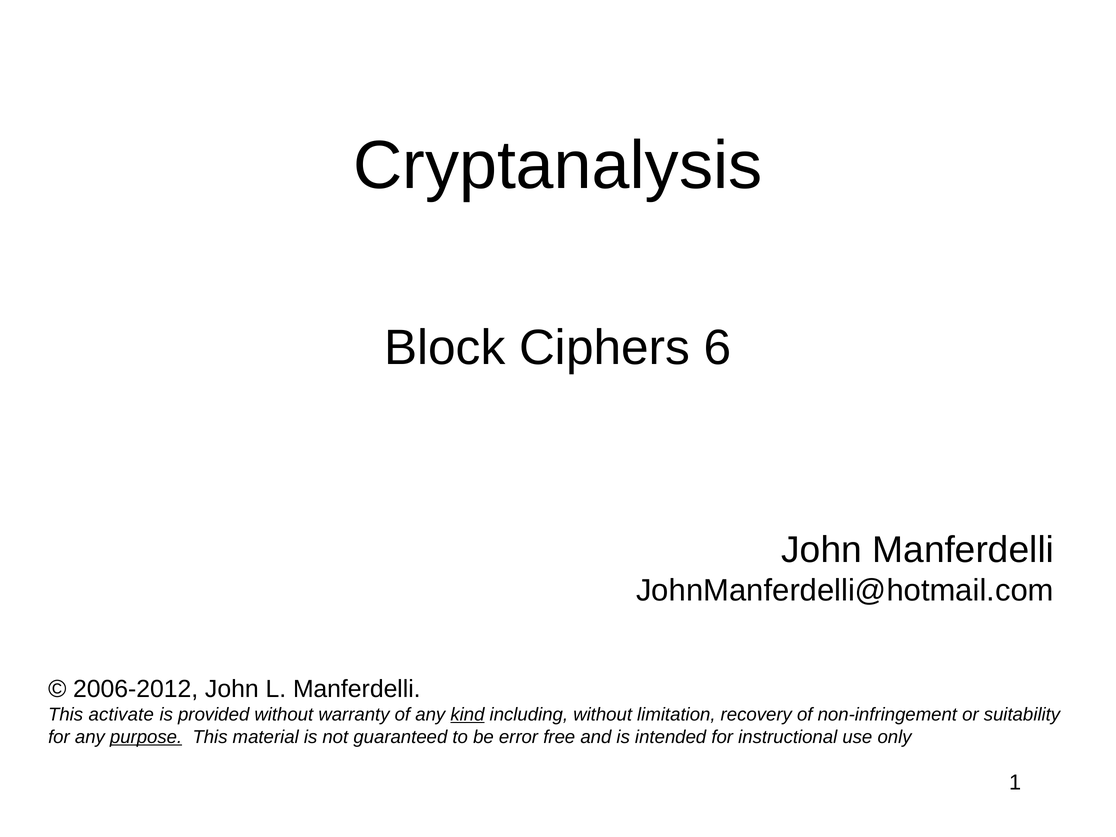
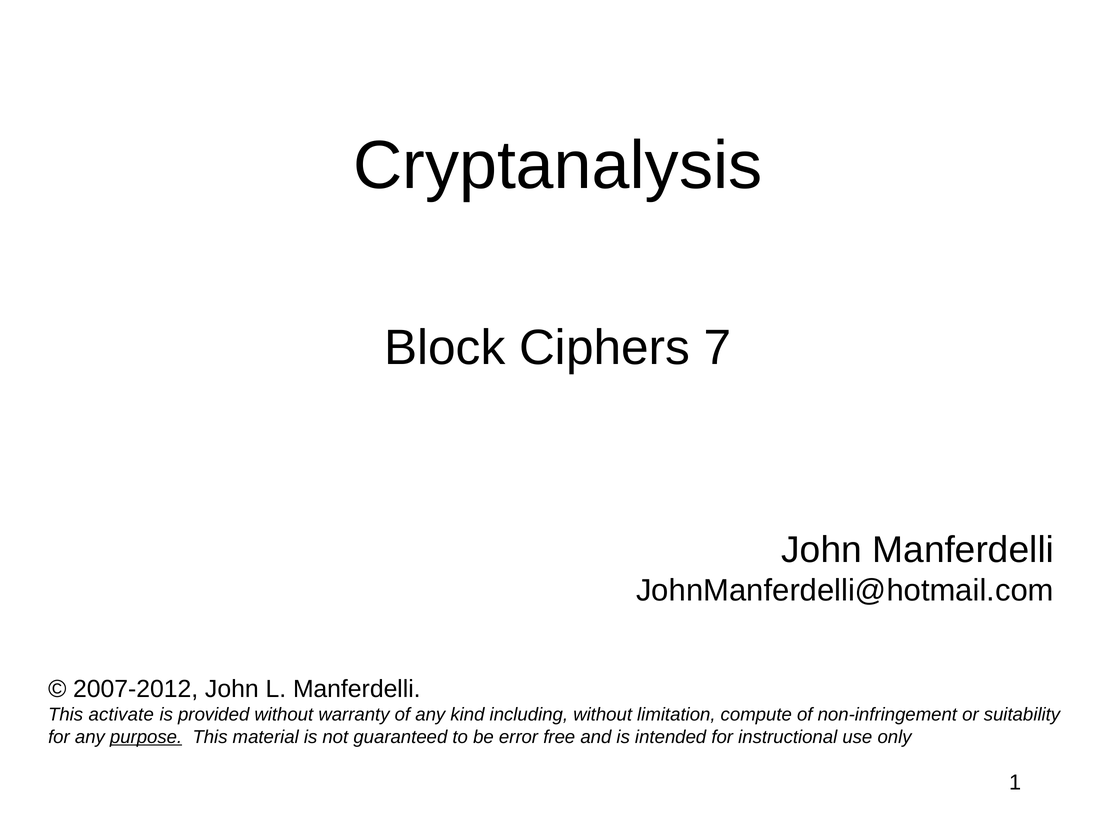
6: 6 -> 7
2006-2012: 2006-2012 -> 2007-2012
kind underline: present -> none
recovery: recovery -> compute
